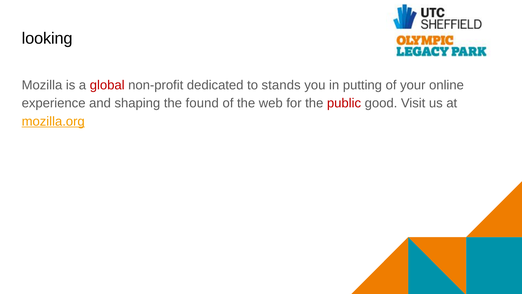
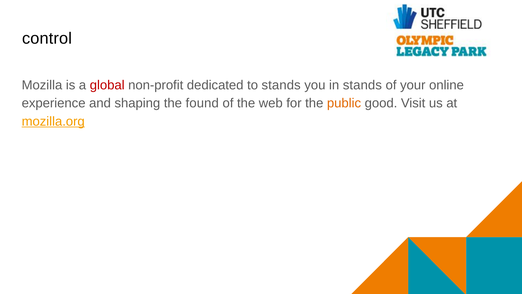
looking: looking -> control
in putting: putting -> stands
public colour: red -> orange
